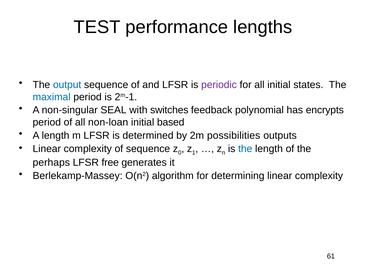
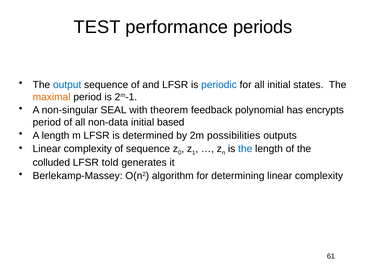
lengths: lengths -> periods
periodic colour: purple -> blue
maximal colour: blue -> orange
switches: switches -> theorem
non-loan: non-loan -> non-data
perhaps: perhaps -> colluded
free: free -> told
